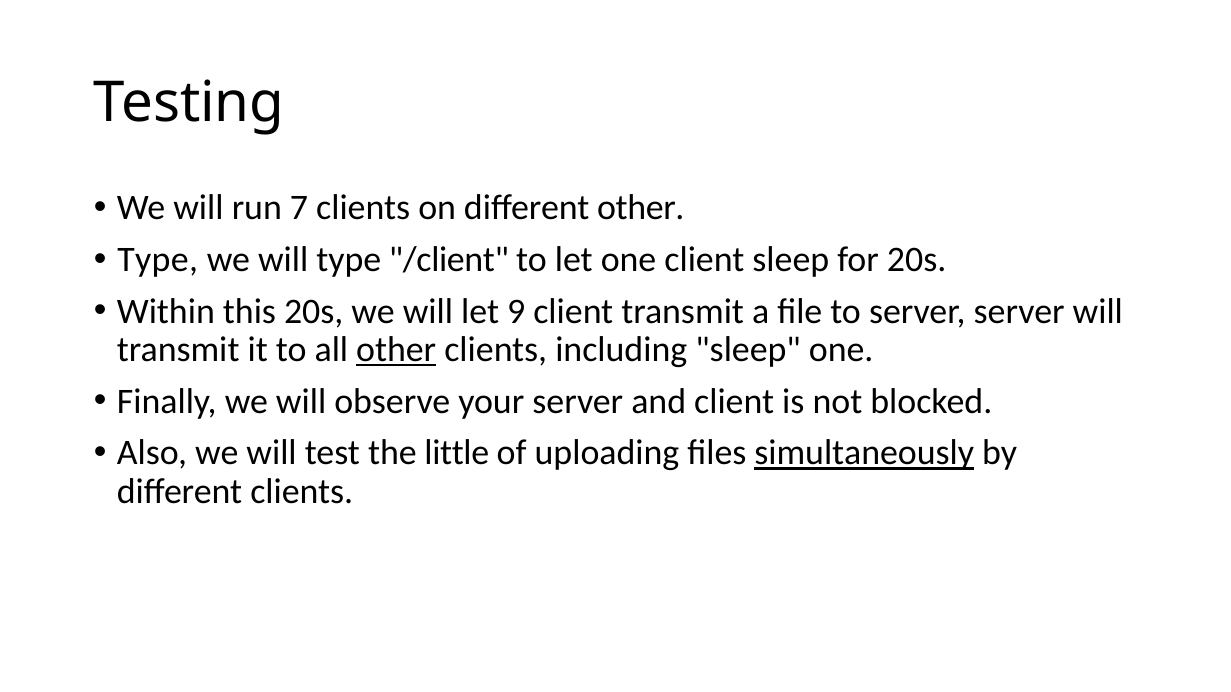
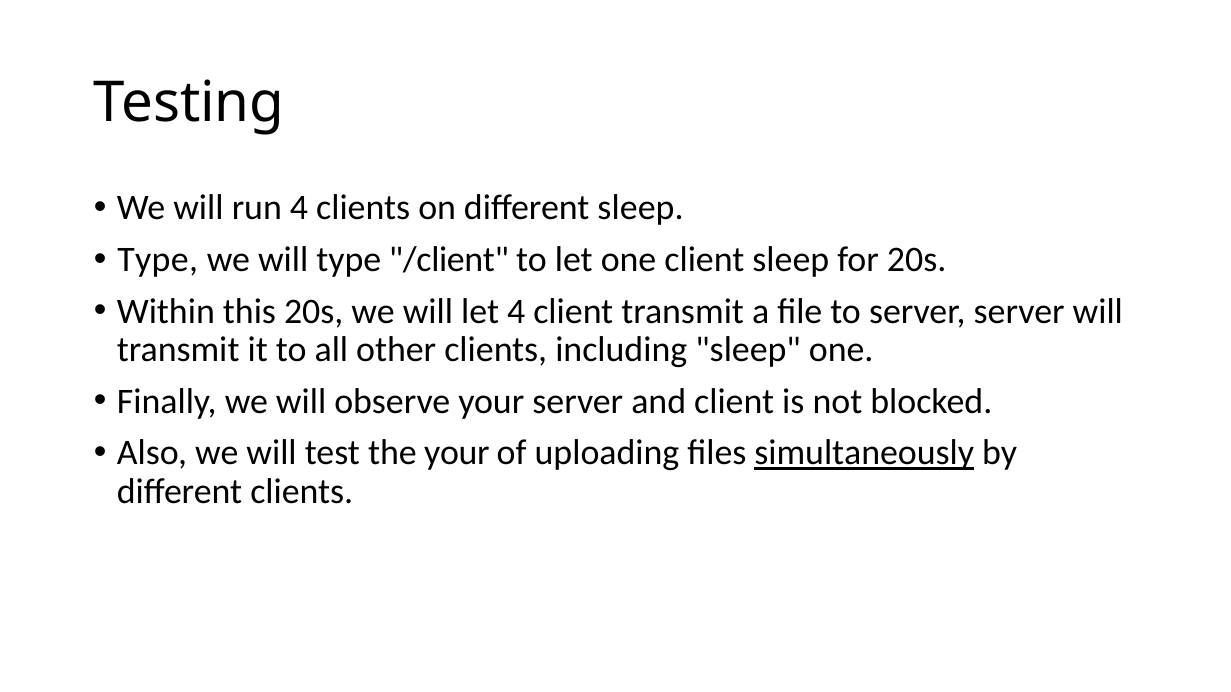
run 7: 7 -> 4
different other: other -> sleep
let 9: 9 -> 4
other at (396, 350) underline: present -> none
the little: little -> your
